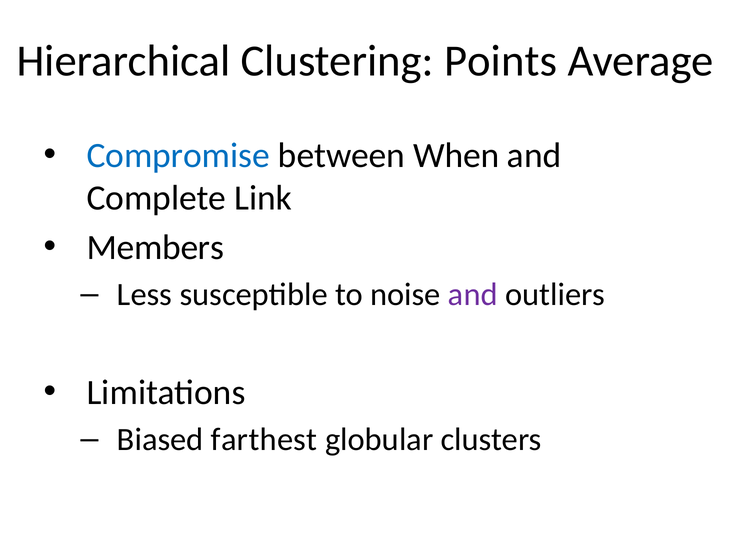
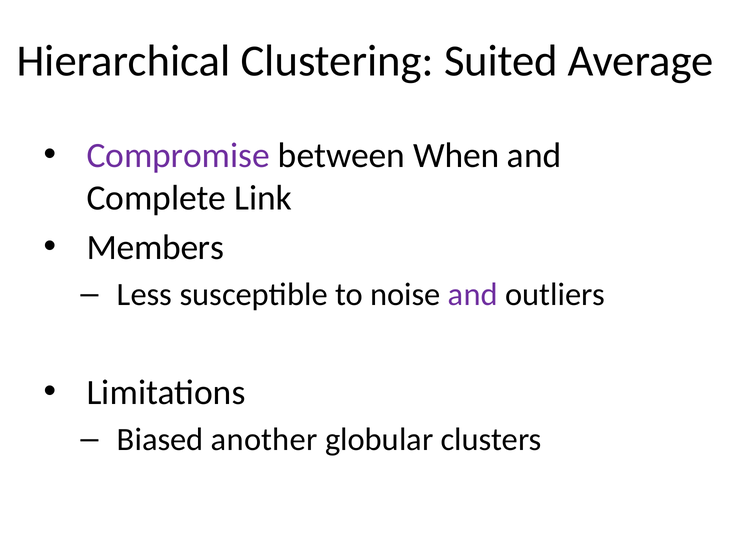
Points: Points -> Suited
Compromise colour: blue -> purple
farthest: farthest -> another
